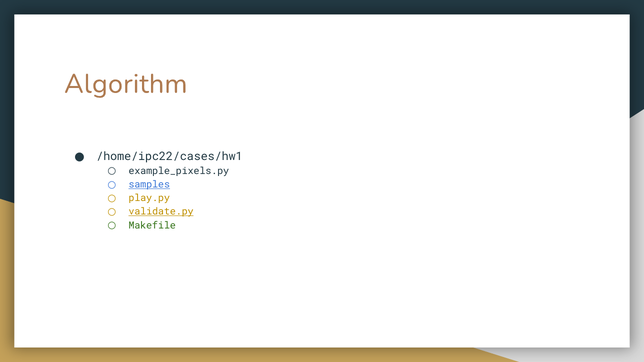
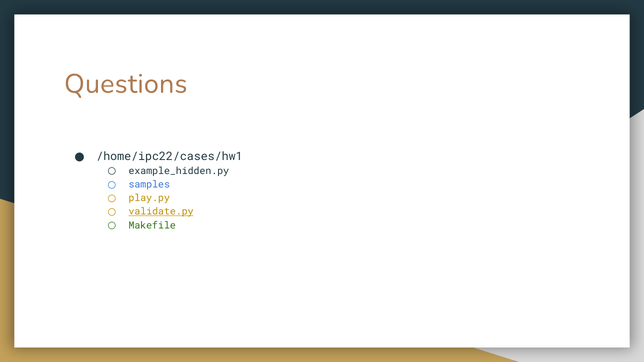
Algorithm: Algorithm -> Questions
example_pixels.py: example_pixels.py -> example_hidden.py
samples underline: present -> none
